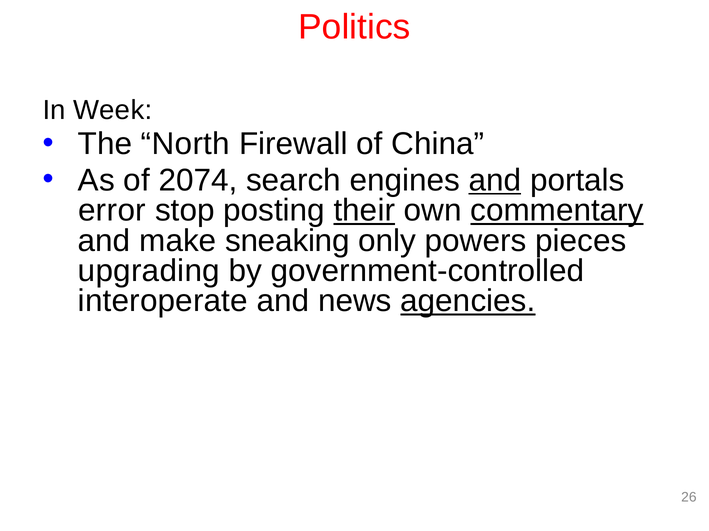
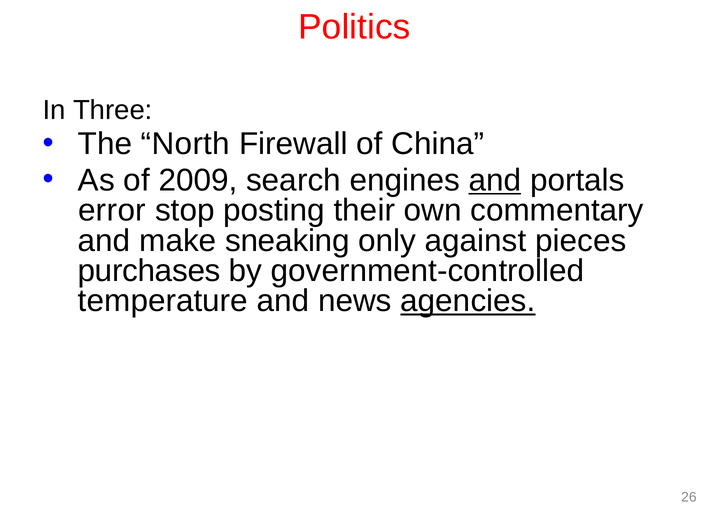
Week: Week -> Three
2074: 2074 -> 2009
their underline: present -> none
commentary underline: present -> none
powers: powers -> against
upgrading: upgrading -> purchases
interoperate: interoperate -> temperature
